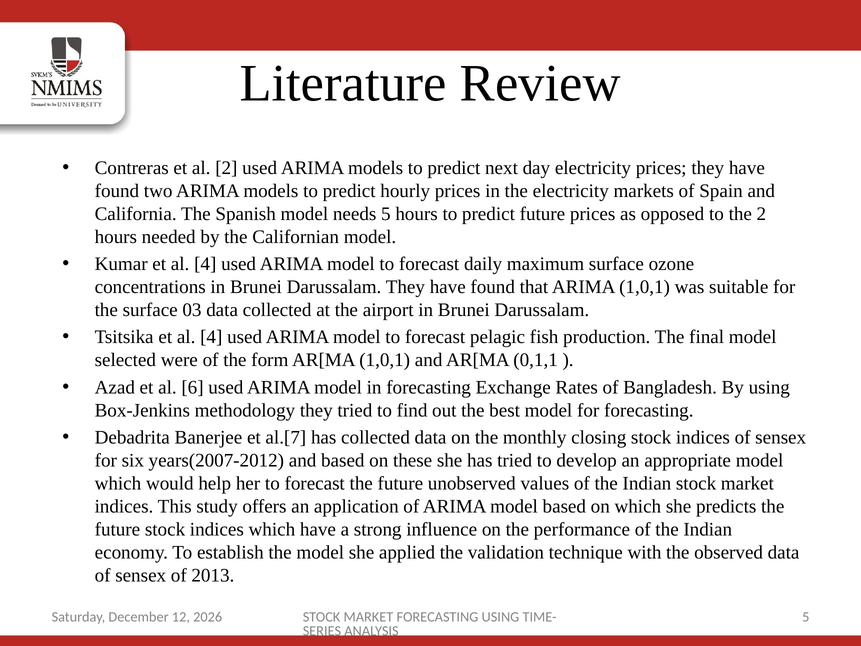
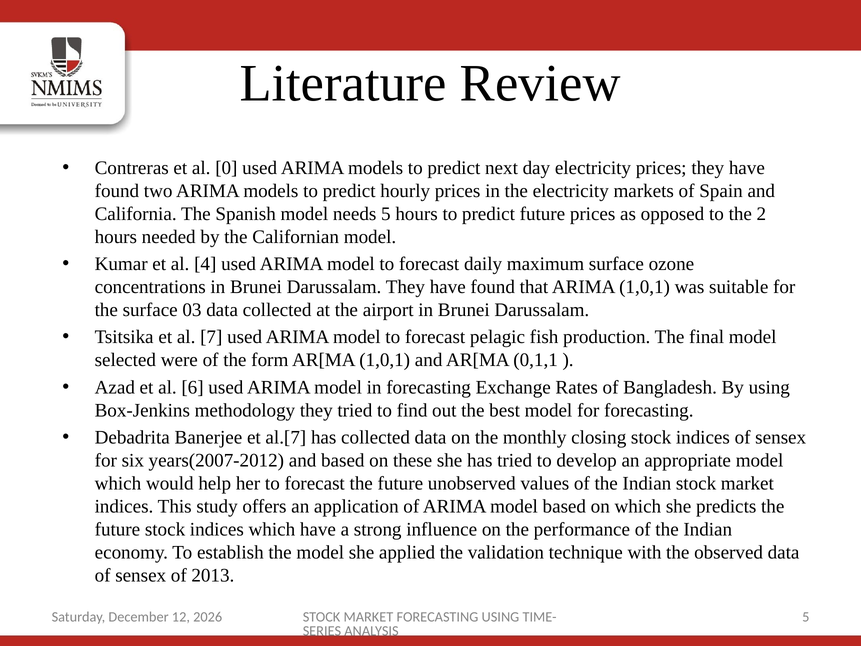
al 2: 2 -> 0
Tsitsika et al 4: 4 -> 7
